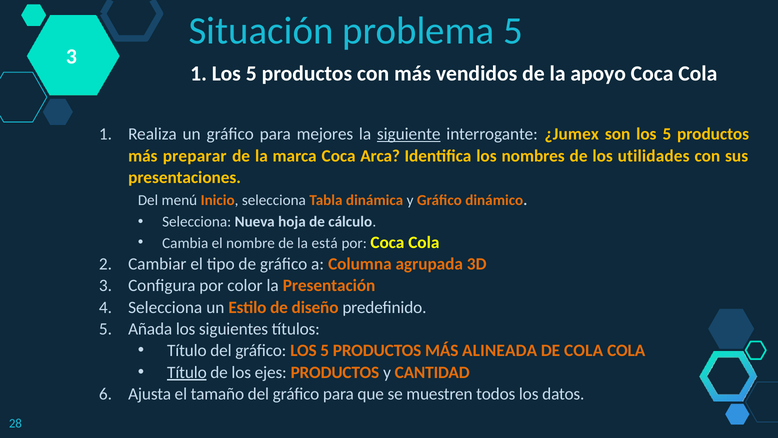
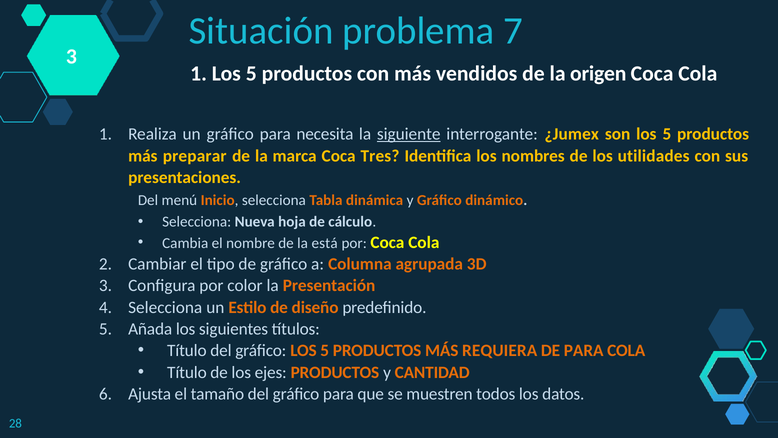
problema 5: 5 -> 7
apoyo: apoyo -> origen
mejores: mejores -> necesita
Arca: Arca -> Tres
ALINEADA: ALINEADA -> REQUIERA
DE COLA: COLA -> PARA
Título at (187, 372) underline: present -> none
